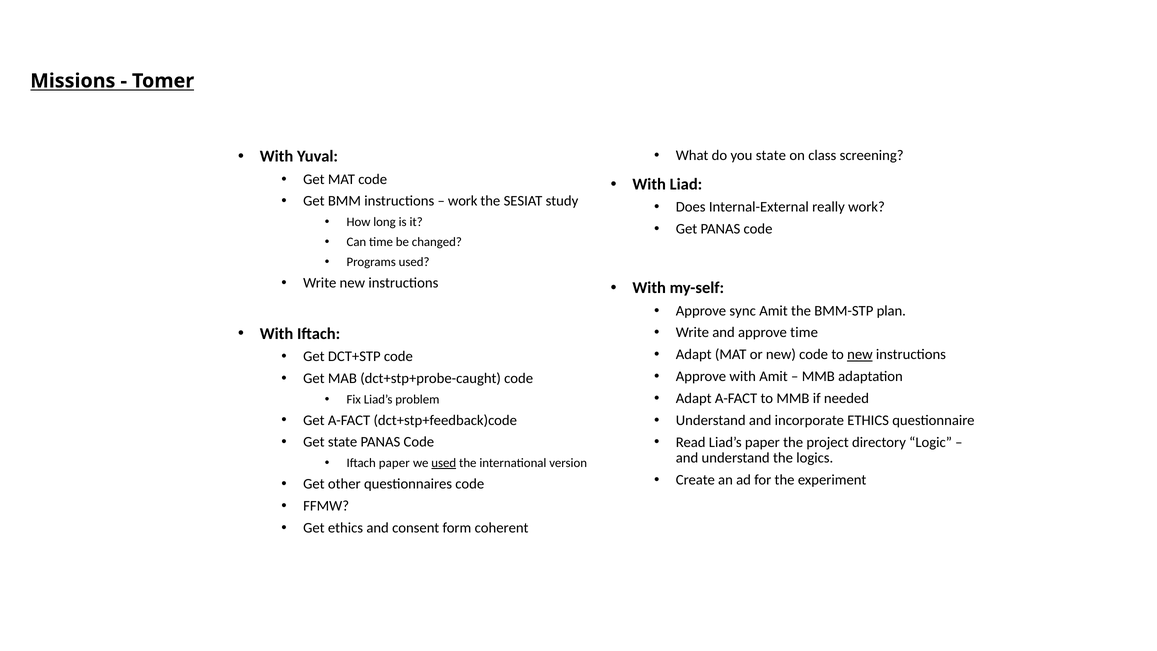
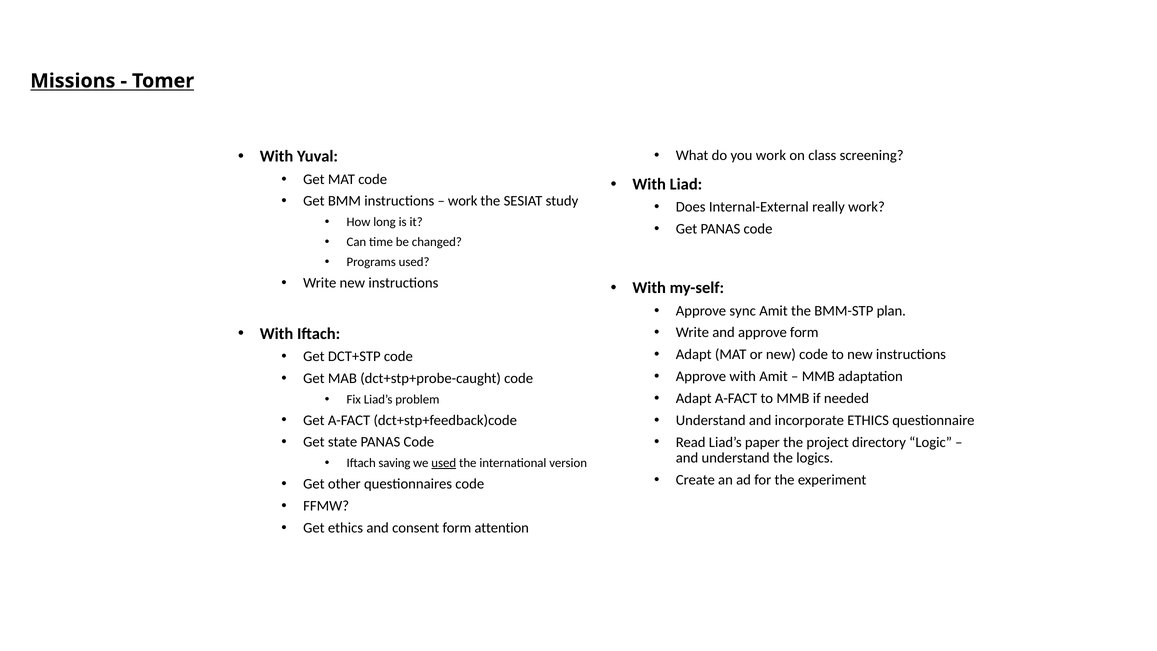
you state: state -> work
approve time: time -> form
new at (860, 354) underline: present -> none
Iftach paper: paper -> saving
coherent: coherent -> attention
